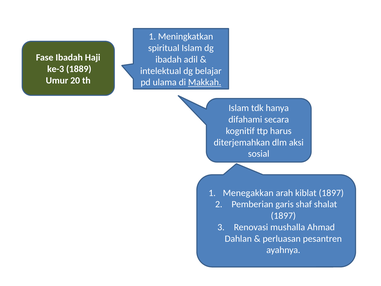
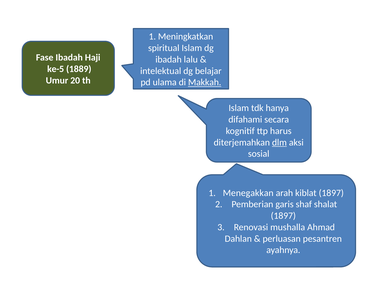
adil: adil -> lalu
ke-3: ke-3 -> ke-5
dlm underline: none -> present
